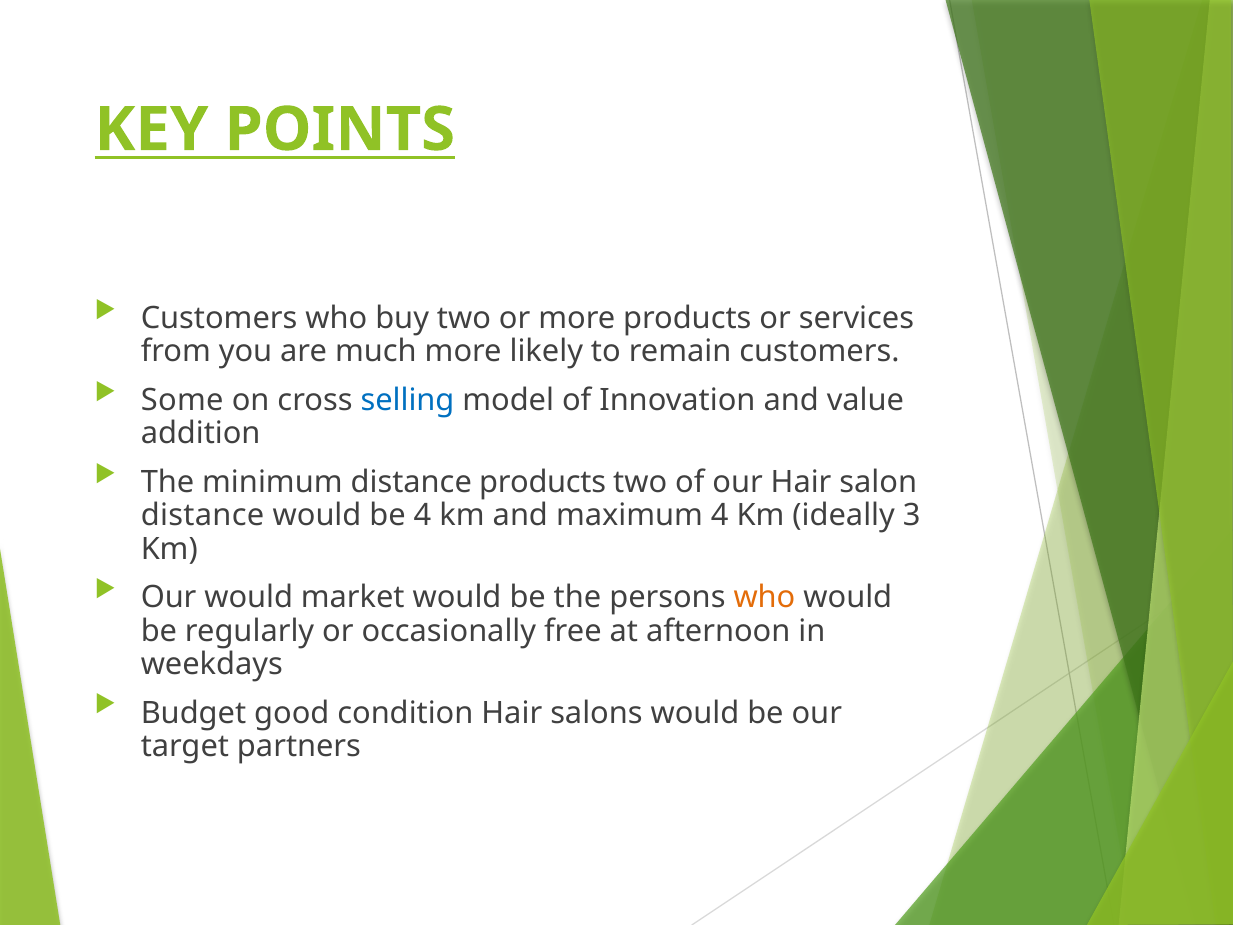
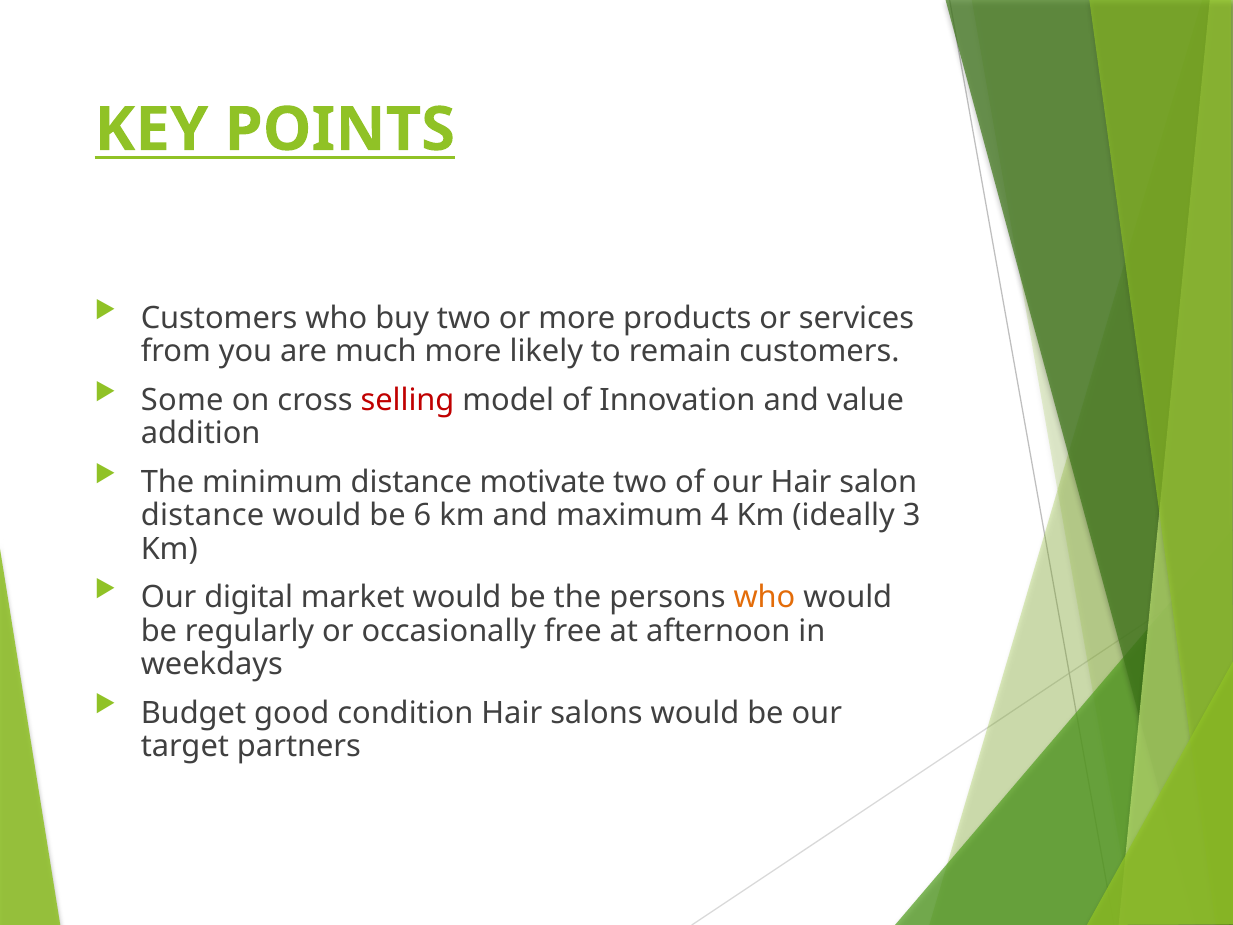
selling colour: blue -> red
distance products: products -> motivate
be 4: 4 -> 6
Our would: would -> digital
